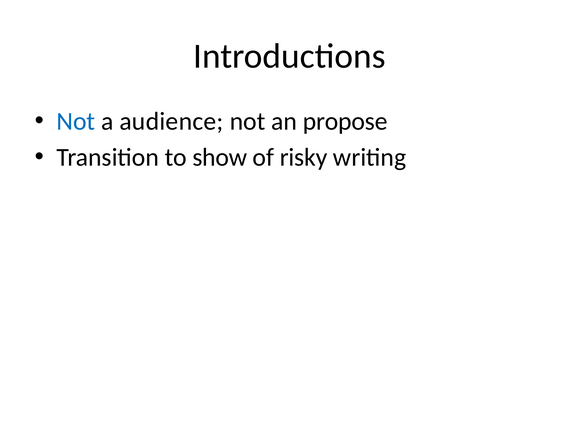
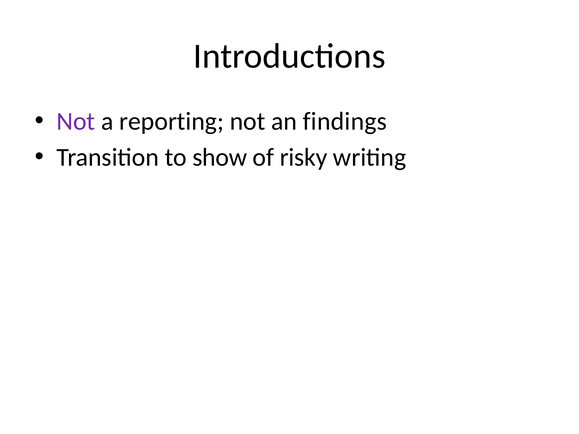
Not at (76, 121) colour: blue -> purple
audience: audience -> reporting
propose: propose -> findings
